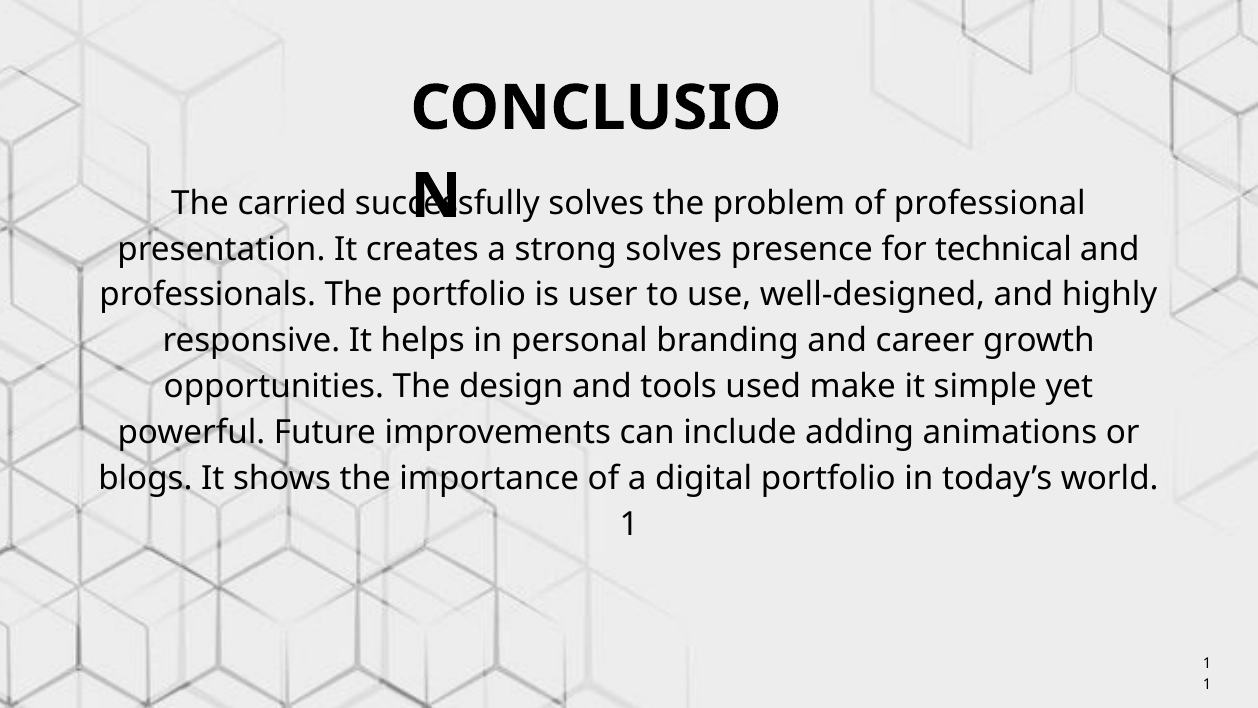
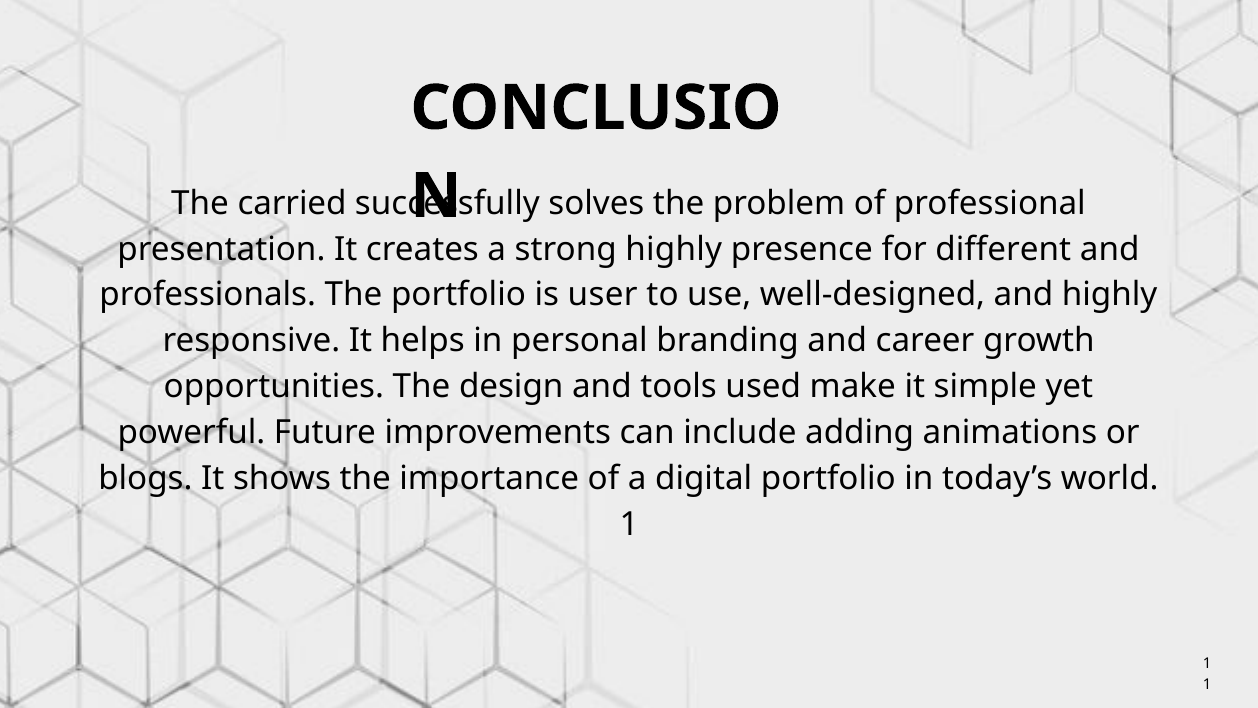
strong solves: solves -> highly
technical: technical -> different
